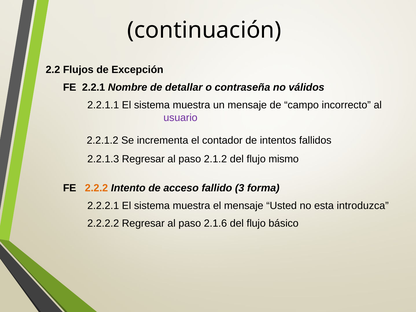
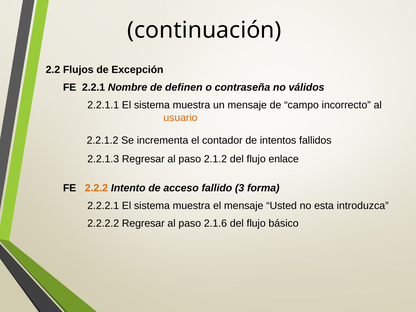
detallar: detallar -> definen
usuario colour: purple -> orange
mismo: mismo -> enlace
